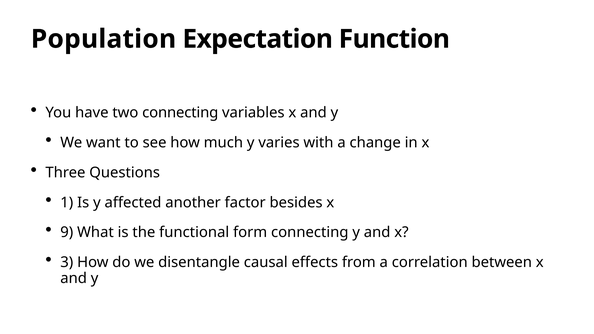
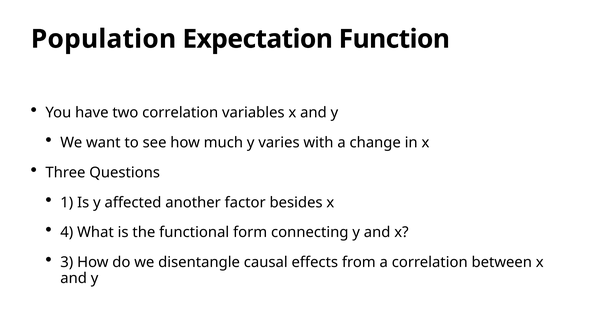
two connecting: connecting -> correlation
9: 9 -> 4
